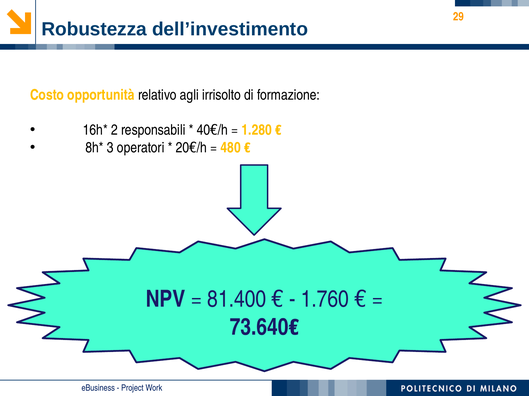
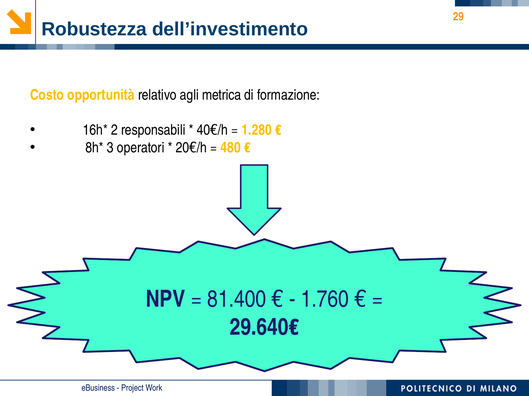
irrisolto: irrisolto -> metrica
73.640€: 73.640€ -> 29.640€
